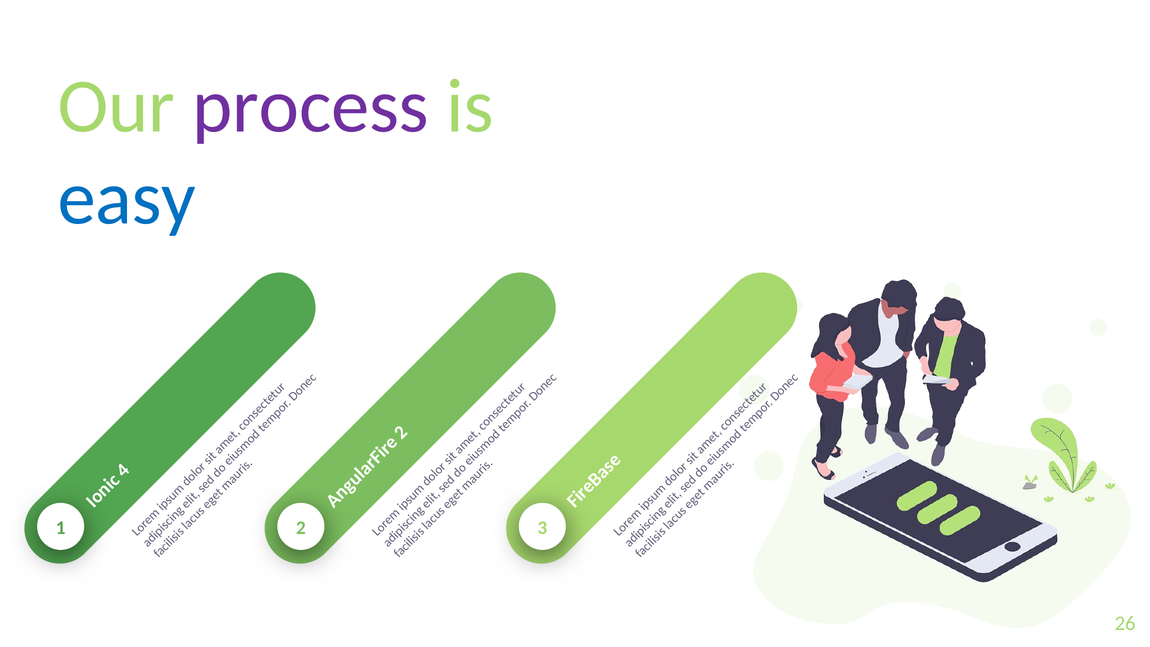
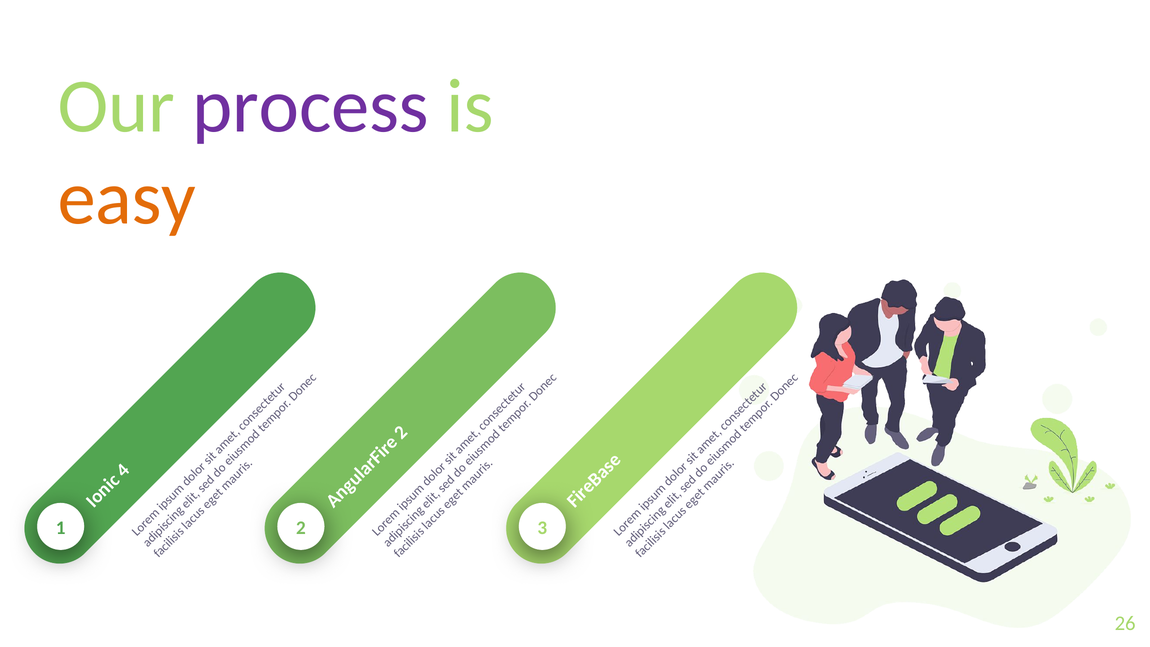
easy colour: blue -> orange
